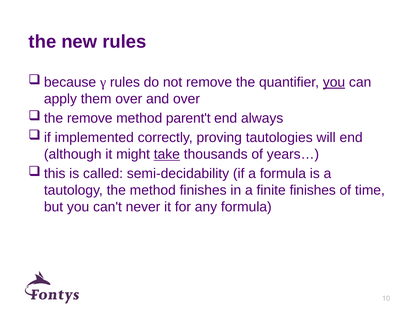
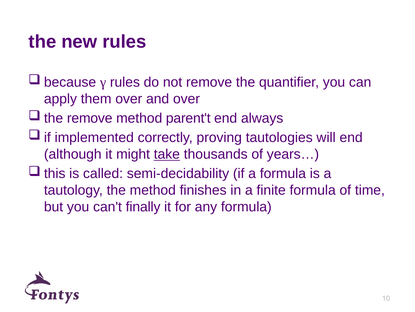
you at (334, 82) underline: present -> none
finite finishes: finishes -> formula
never: never -> finally
